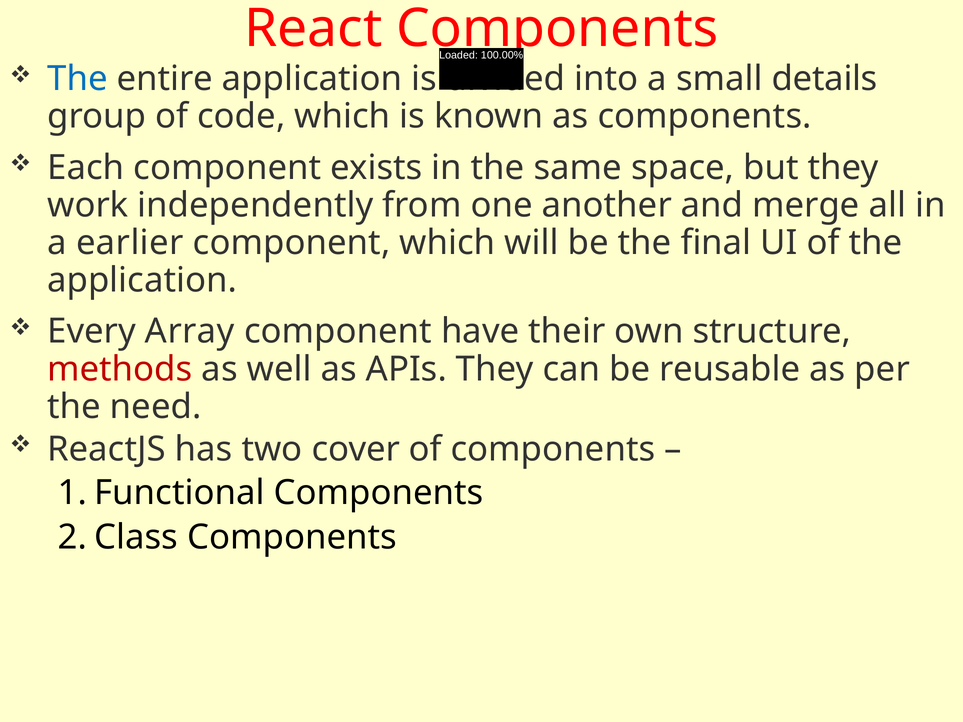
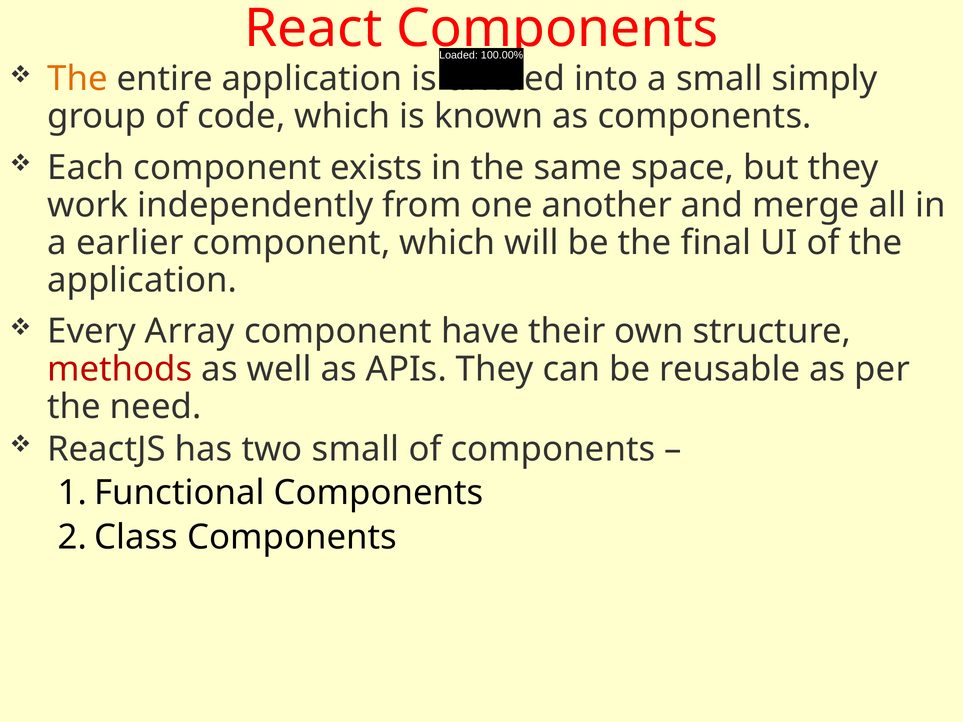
The at (77, 79) colour: blue -> orange
details: details -> simply
two cover: cover -> small
